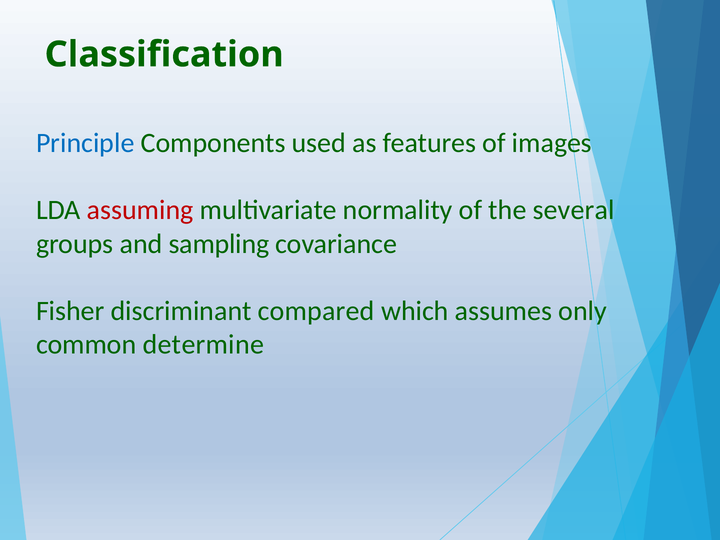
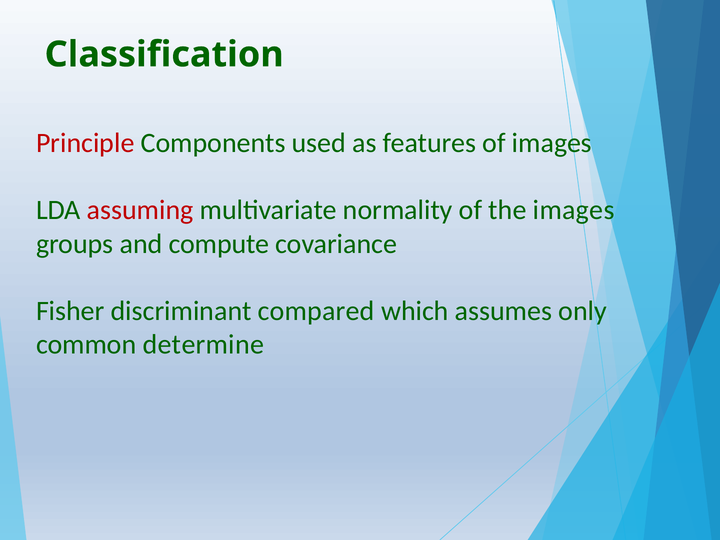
Principle colour: blue -> red
the several: several -> images
sampling: sampling -> compute
